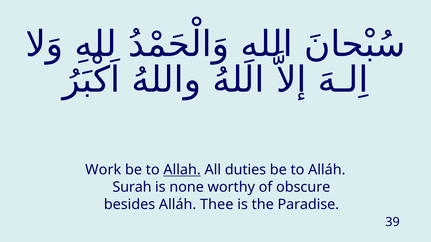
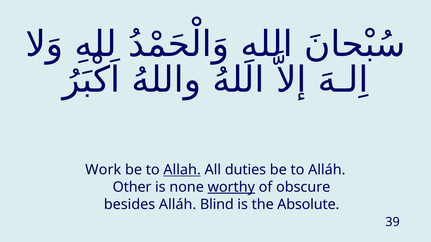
Surah: Surah -> Other
worthy underline: none -> present
Thee: Thee -> Blind
Paradise: Paradise -> Absolute
